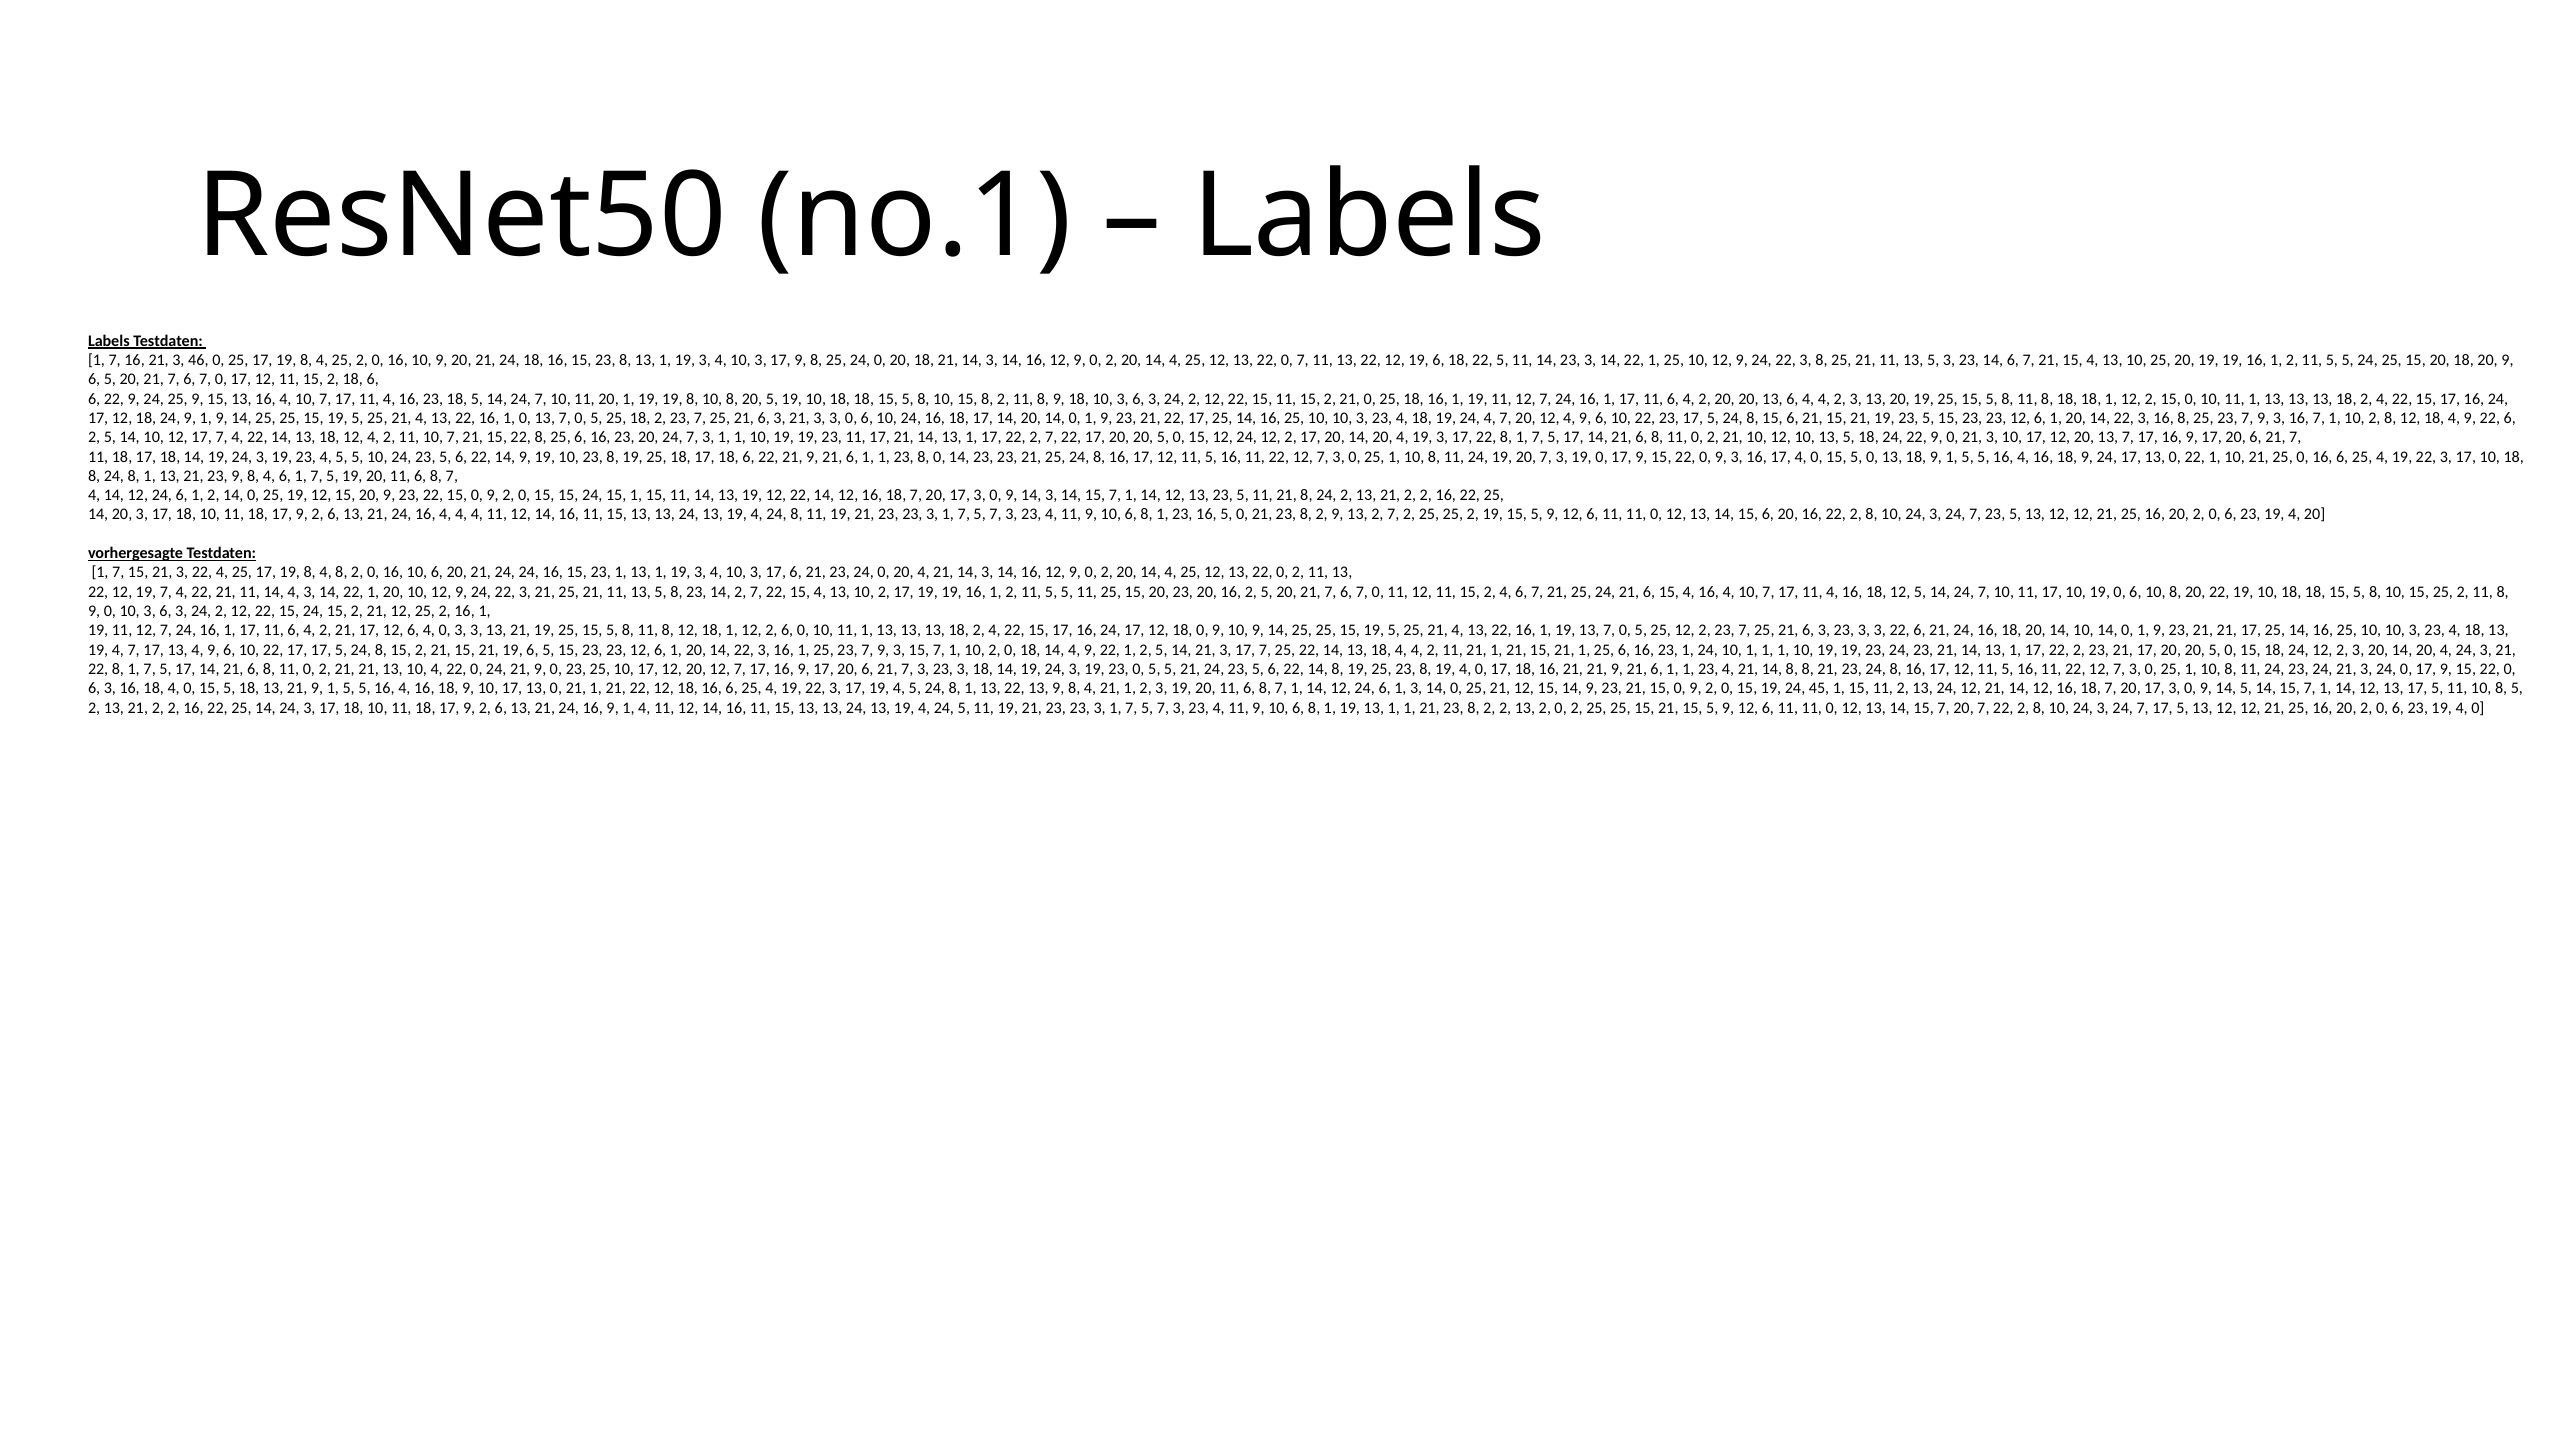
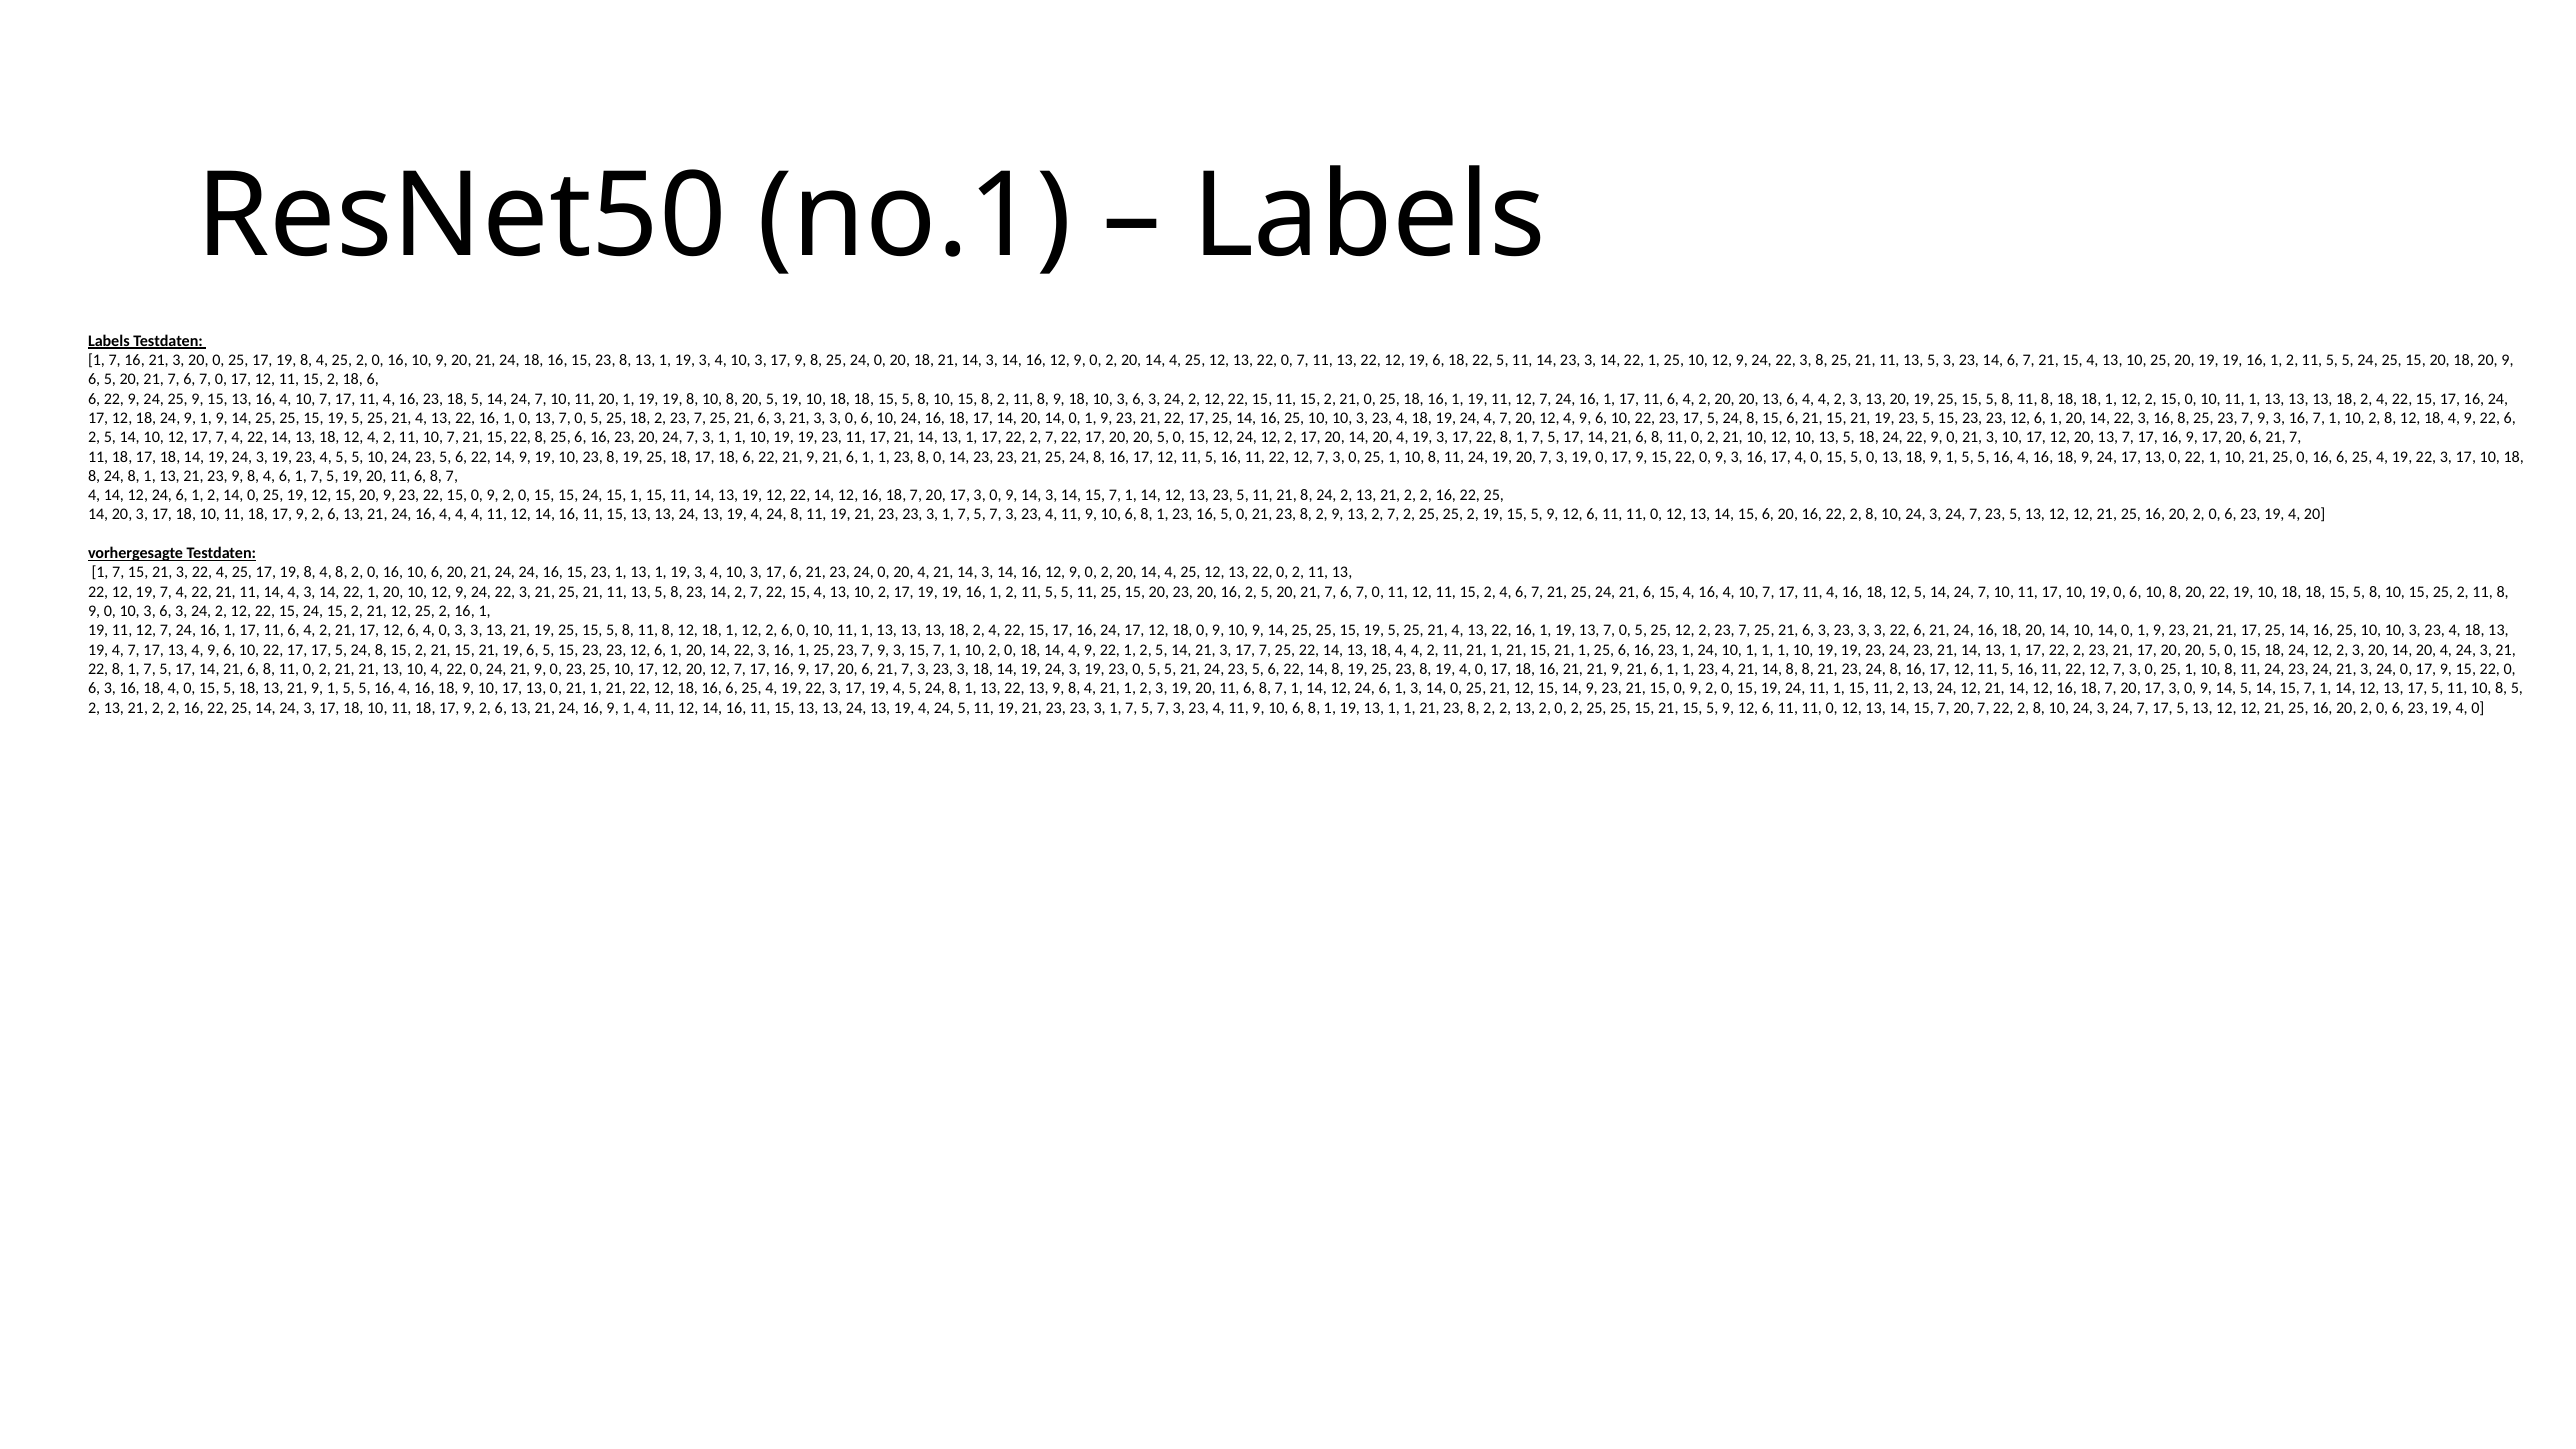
21 3 46: 46 -> 20
24 45: 45 -> 11
